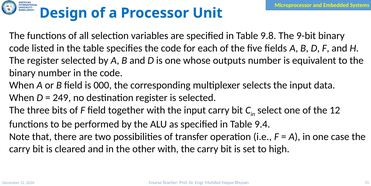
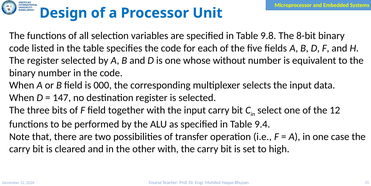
9-bit: 9-bit -> 8-bit
outputs: outputs -> without
249: 249 -> 147
